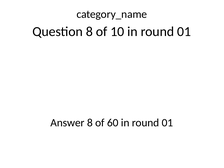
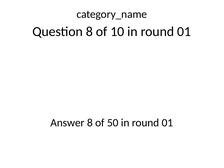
60: 60 -> 50
